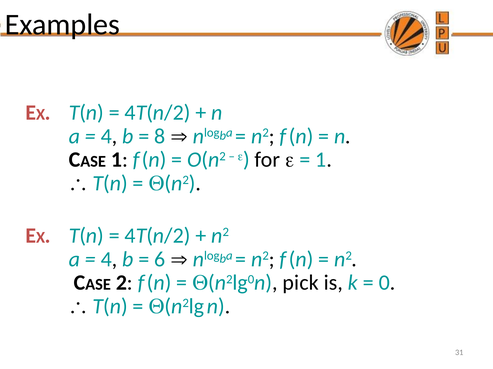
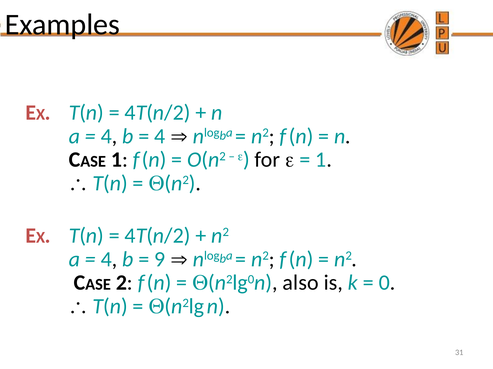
8 at (160, 136): 8 -> 4
6: 6 -> 9
pick: pick -> also
